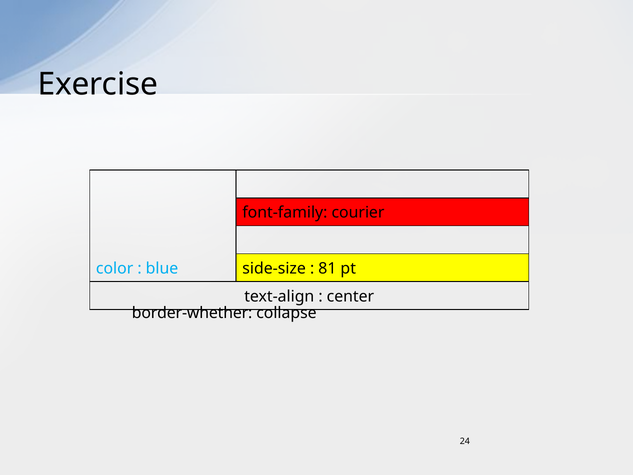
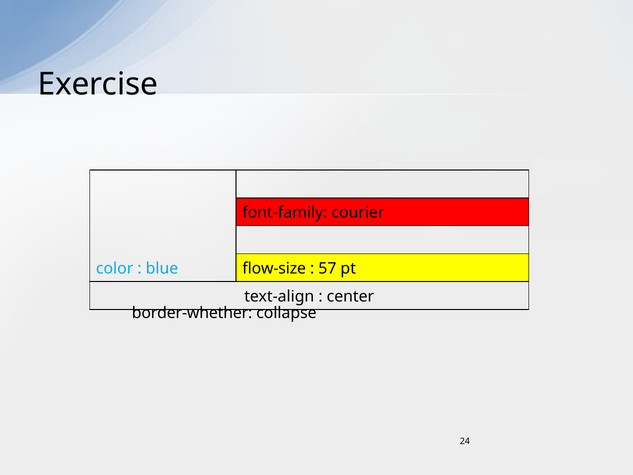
side-size: side-size -> flow-size
81: 81 -> 57
